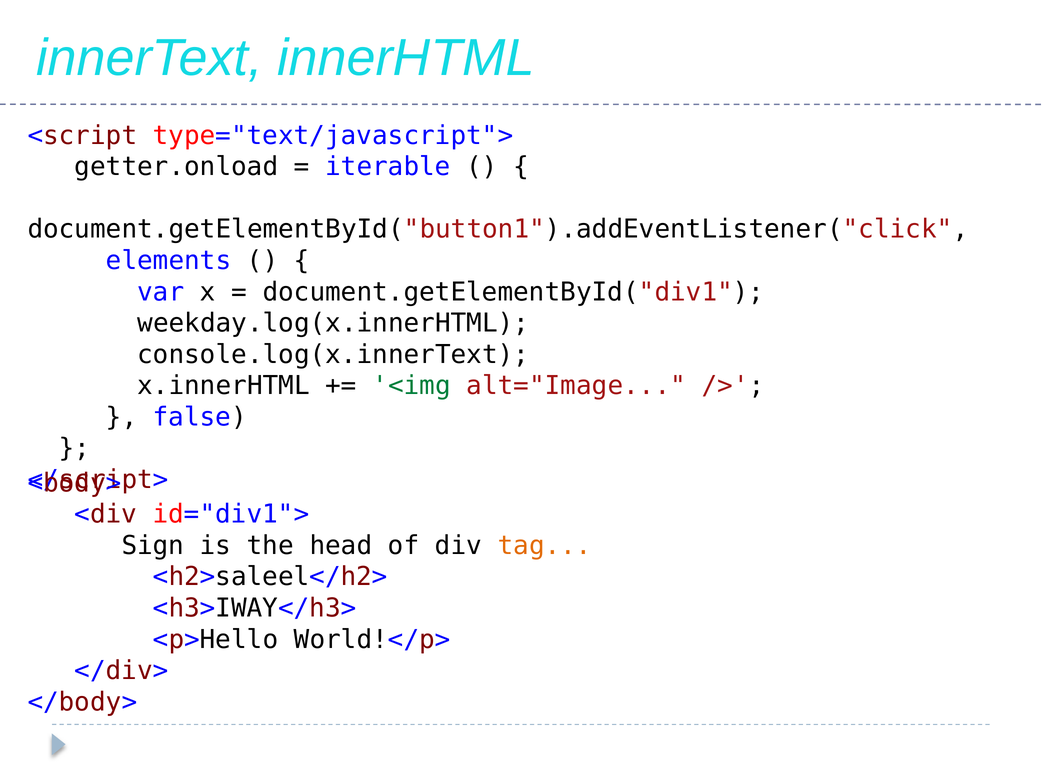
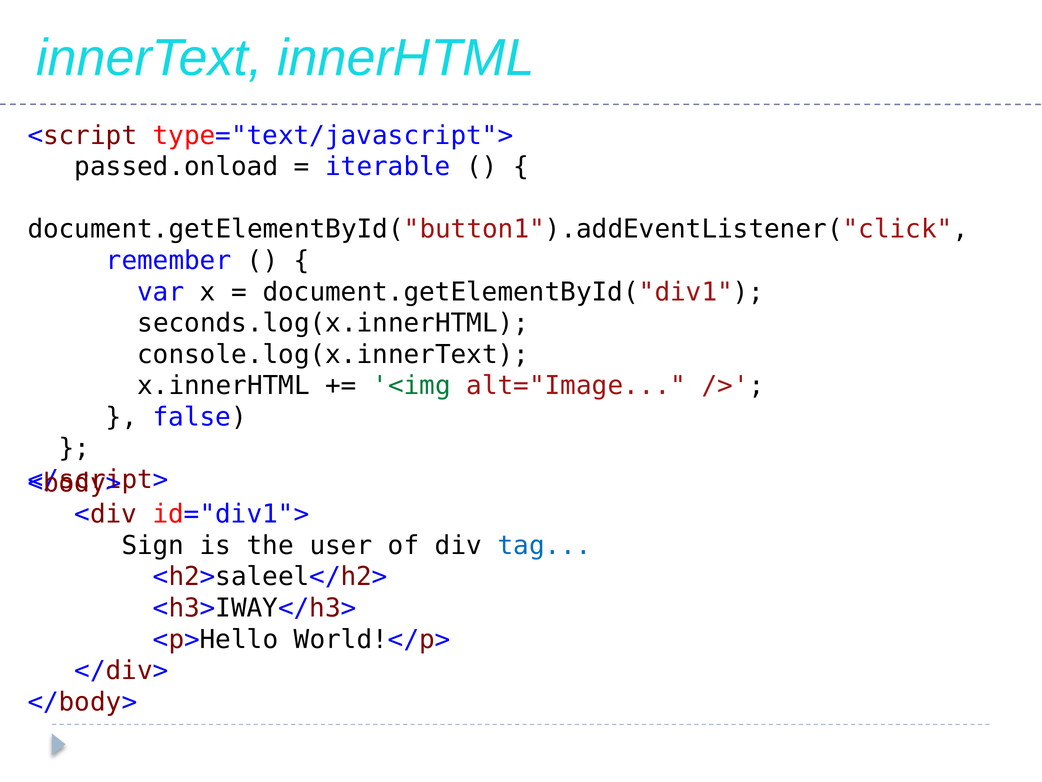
getter.onload: getter.onload -> passed.onload
elements: elements -> remember
weekday.log(x.innerHTML: weekday.log(x.innerHTML -> seconds.log(x.innerHTML
head: head -> user
tag colour: orange -> blue
